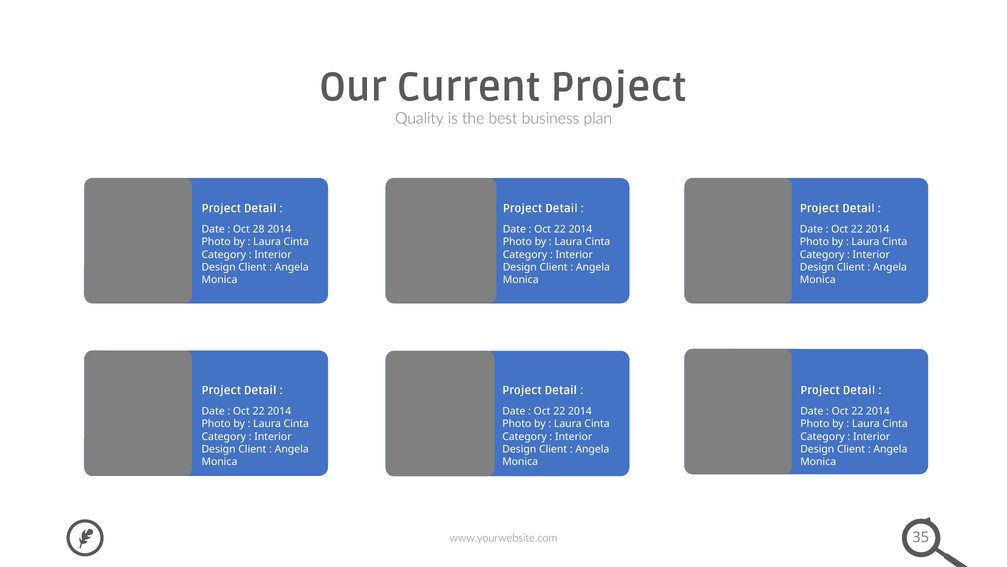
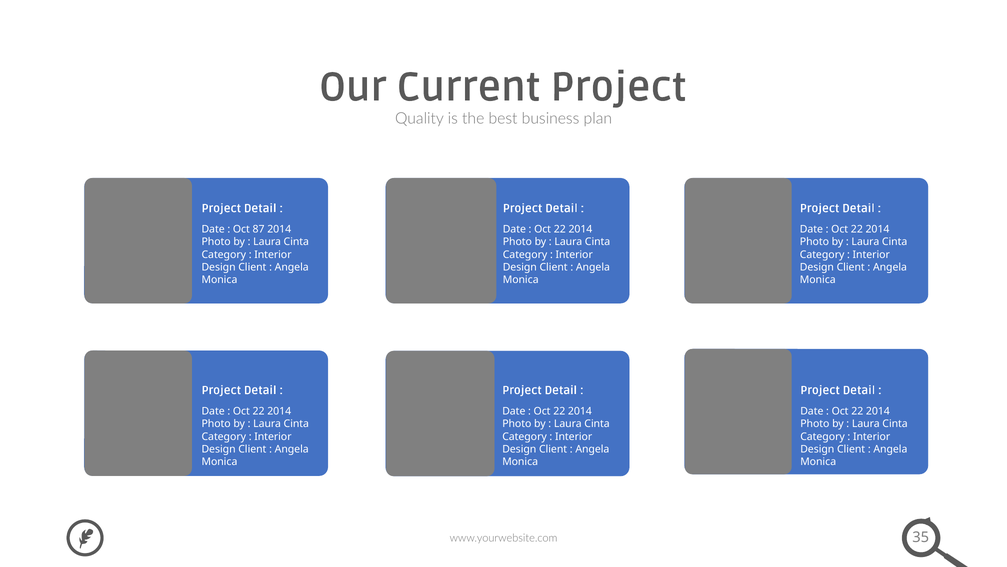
28: 28 -> 87
